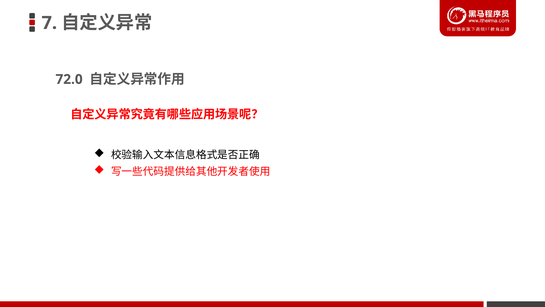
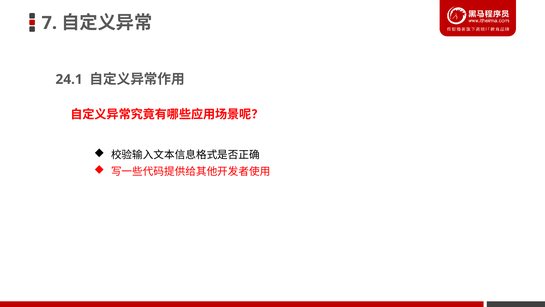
72.0: 72.0 -> 24.1
